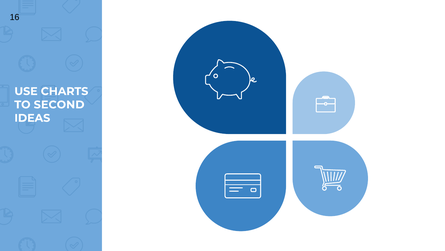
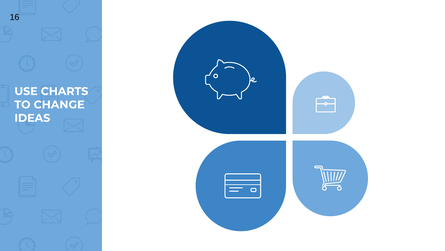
SECOND: SECOND -> CHANGE
